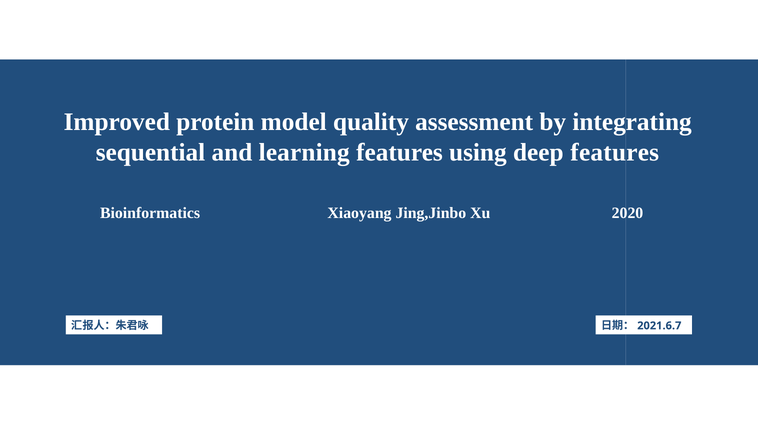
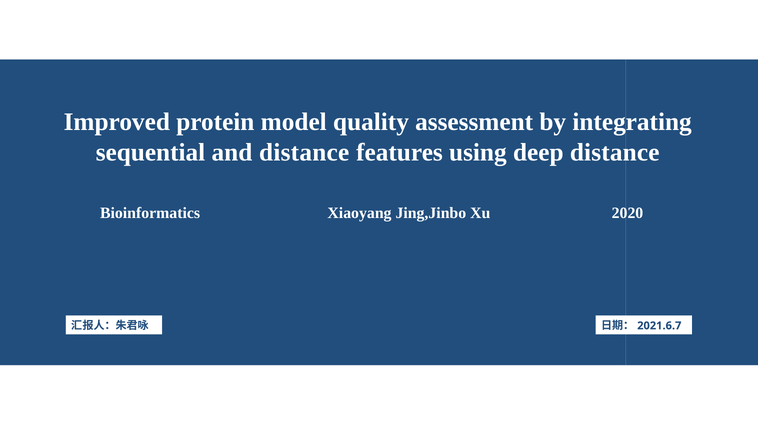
and learning: learning -> distance
deep features: features -> distance
